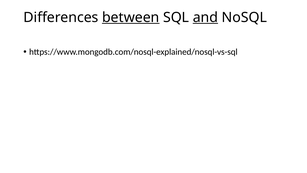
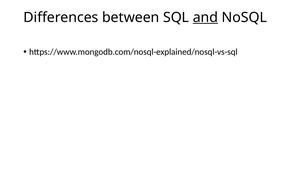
between underline: present -> none
